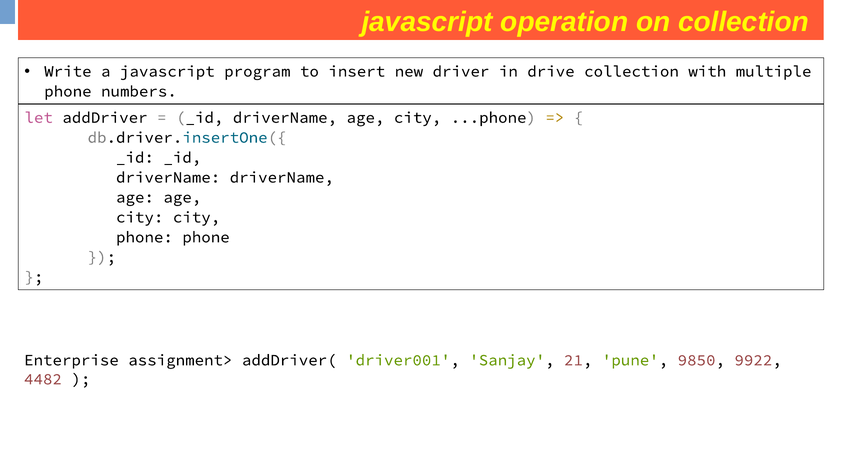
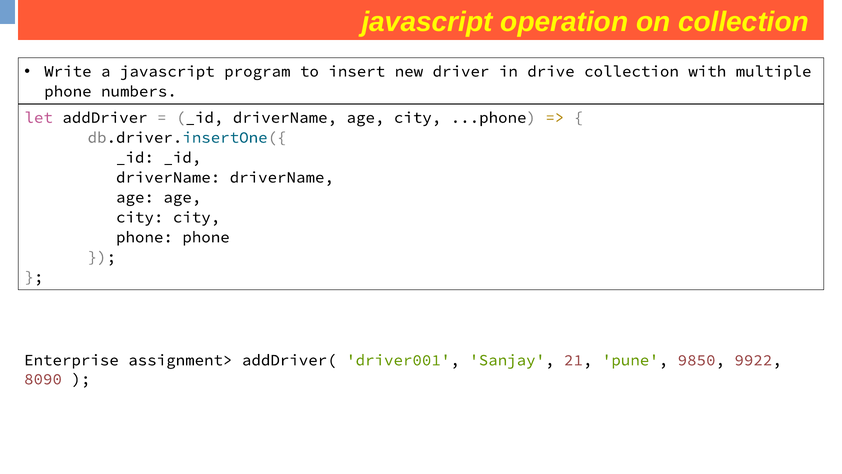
4482: 4482 -> 8090
